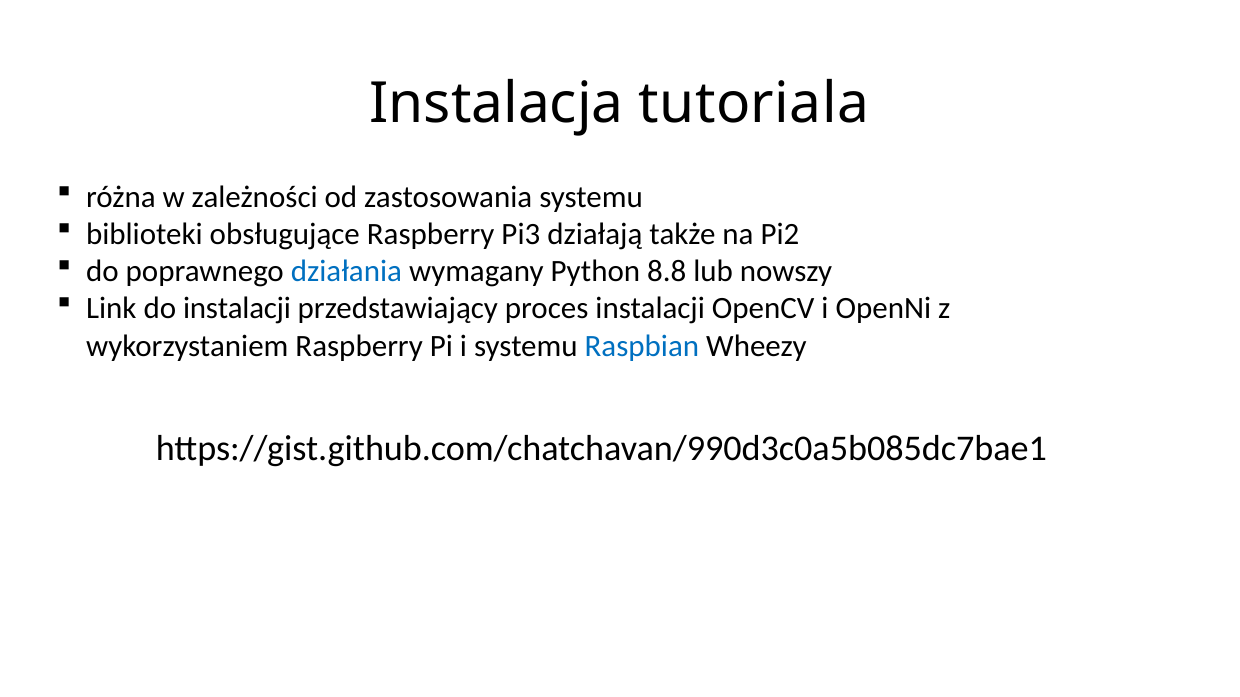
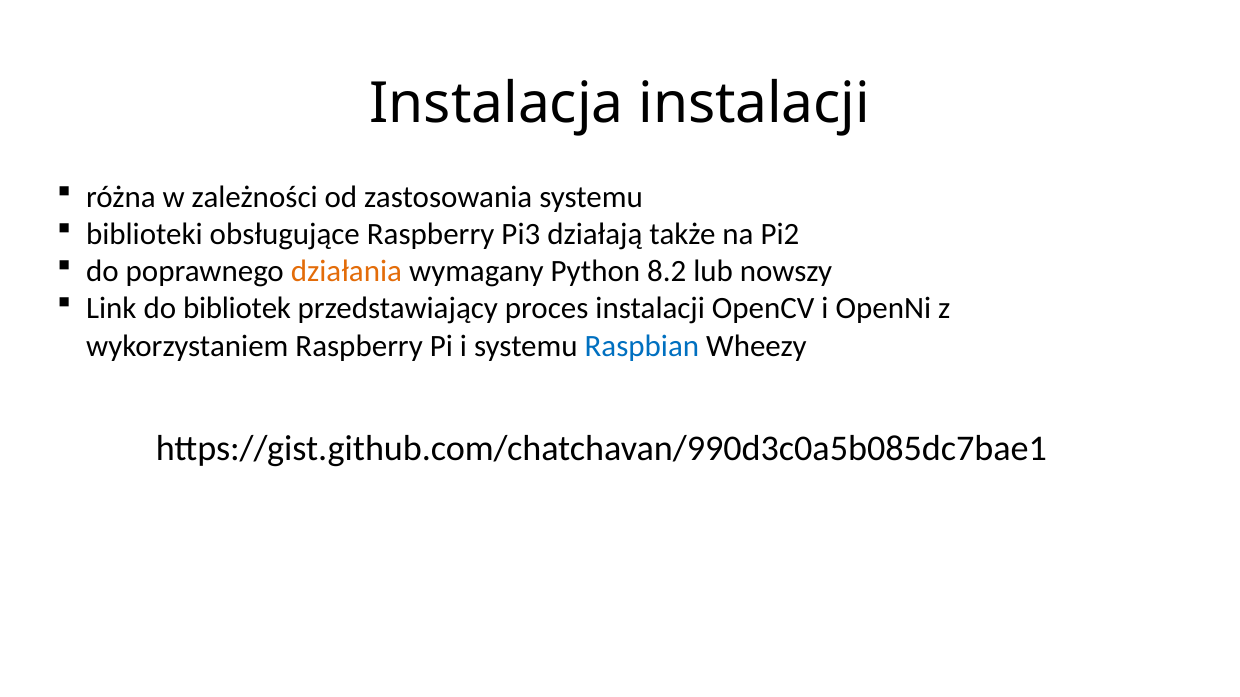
Instalacja tutoriala: tutoriala -> instalacji
działania colour: blue -> orange
8.8: 8.8 -> 8.2
do instalacji: instalacji -> bibliotek
